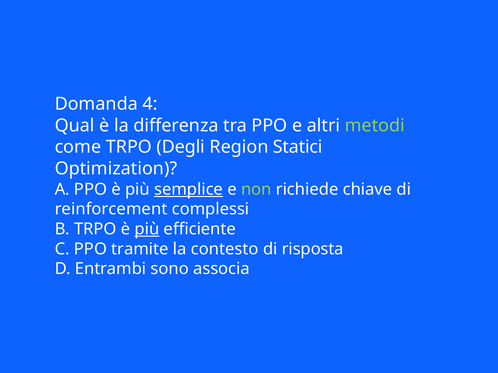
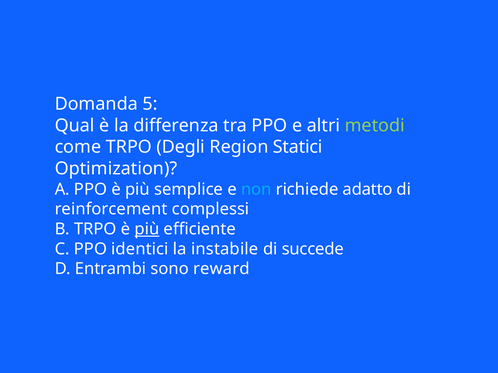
4: 4 -> 5
semplice underline: present -> none
non colour: light green -> light blue
chiave: chiave -> adatto
tramite: tramite -> identici
contesto: contesto -> instabile
risposta: risposta -> succede
associa: associa -> reward
